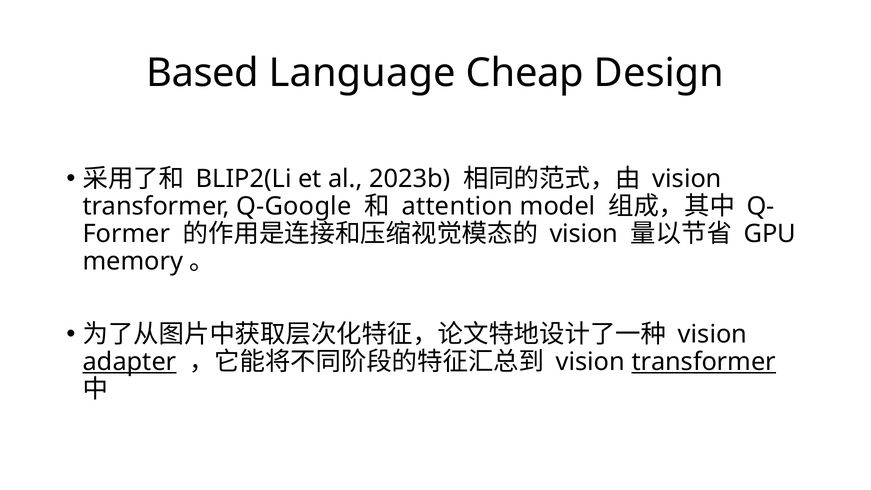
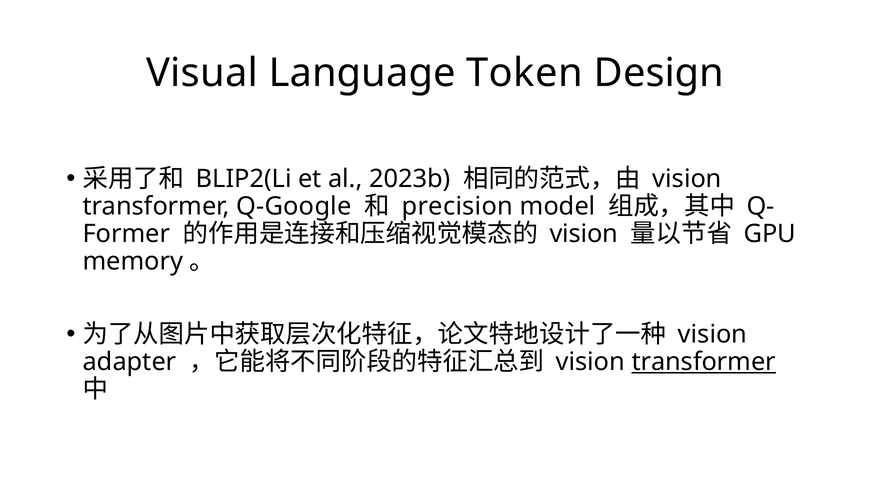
Based: Based -> Visual
Cheap: Cheap -> Token
attention: attention -> precision
adapter underline: present -> none
